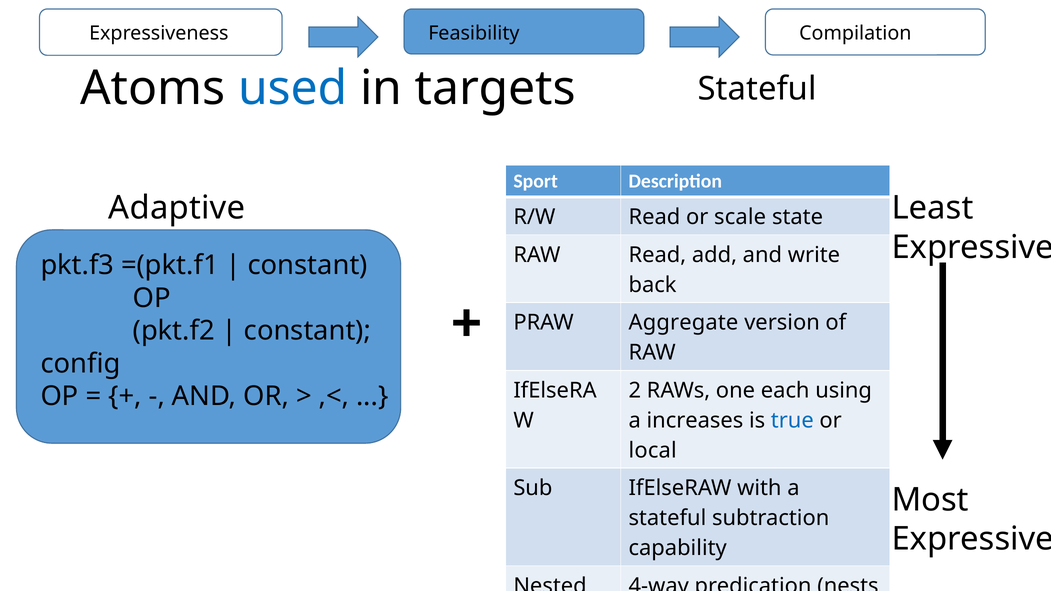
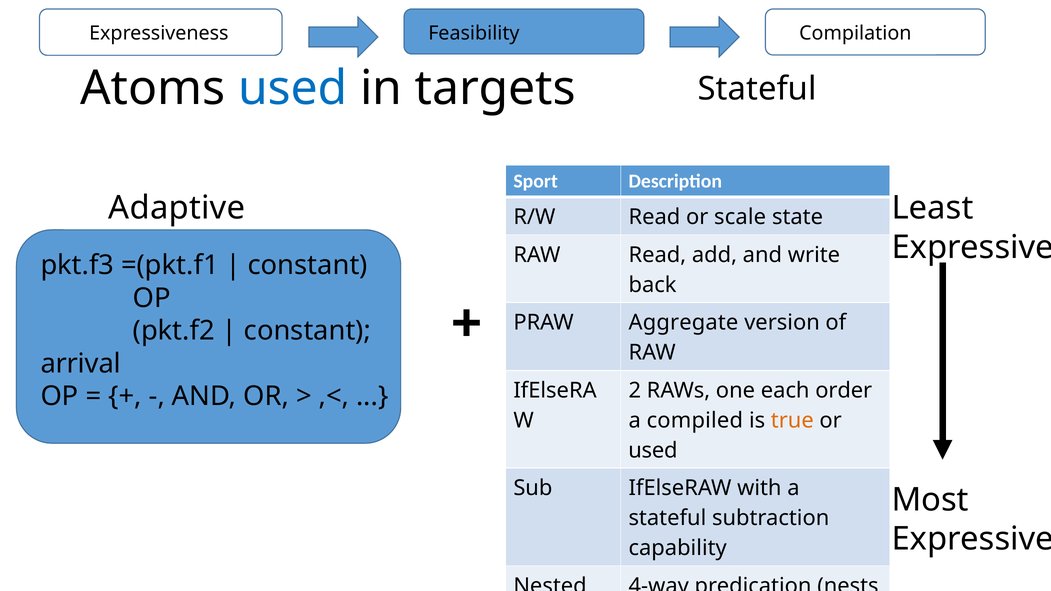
config: config -> arrival
using: using -> order
increases: increases -> compiled
true colour: blue -> orange
local at (653, 451): local -> used
